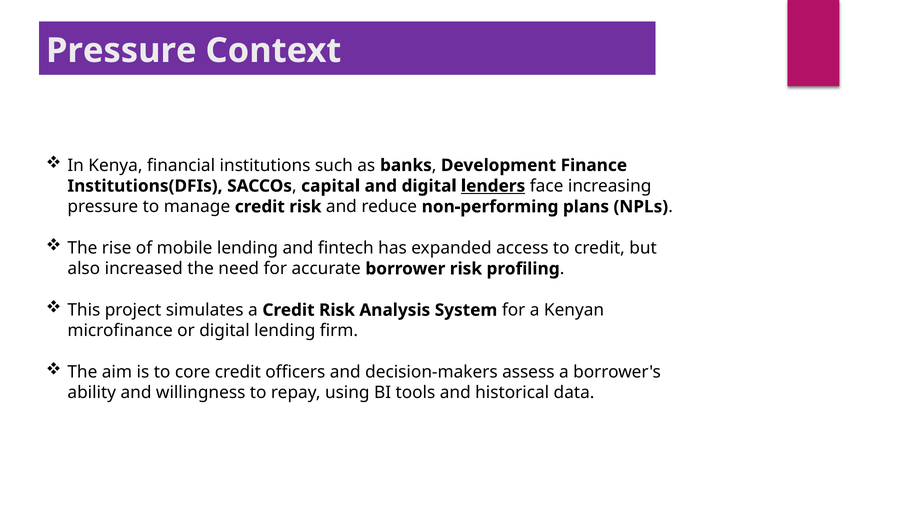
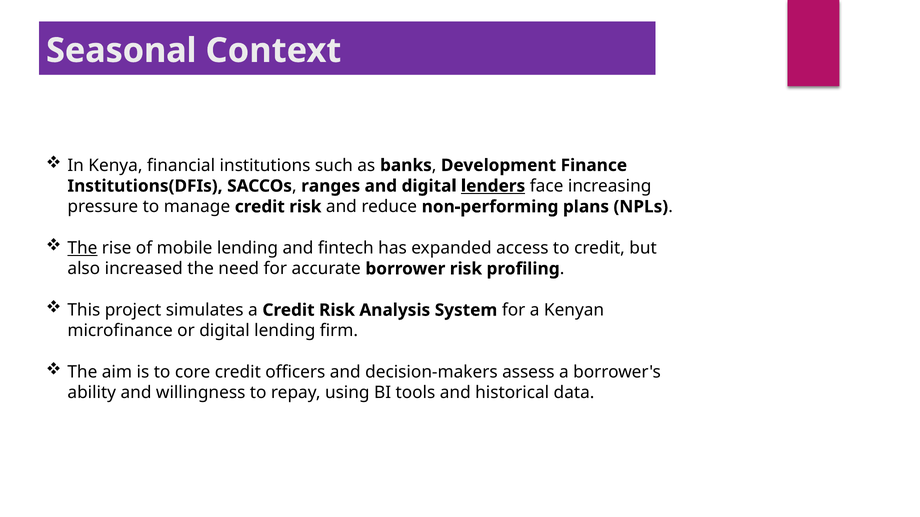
Pressure at (121, 51): Pressure -> Seasonal
capital: capital -> ranges
The at (82, 248) underline: none -> present
